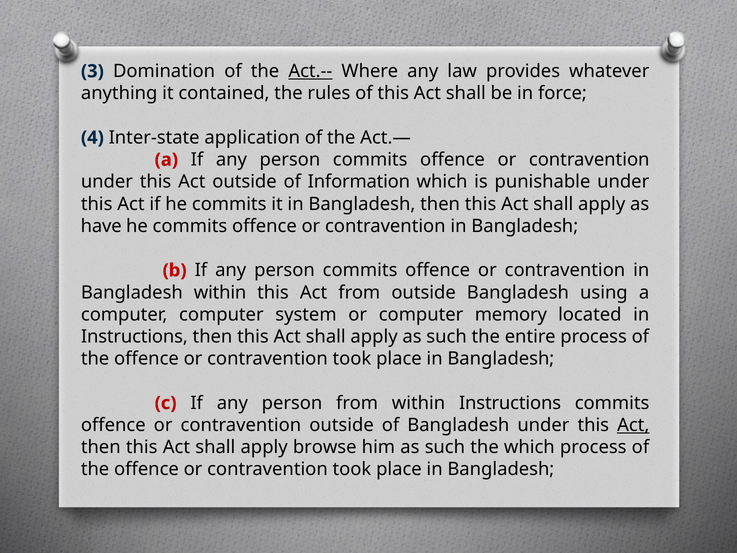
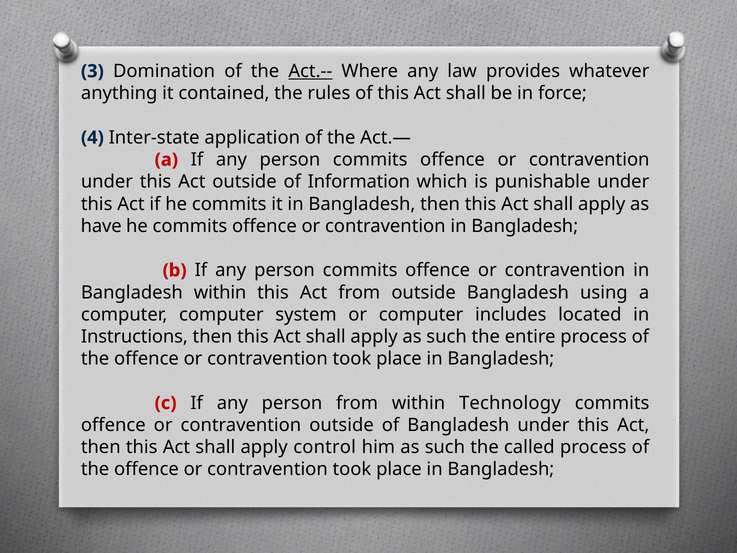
memory: memory -> includes
within Instructions: Instructions -> Technology
Act at (633, 425) underline: present -> none
browse: browse -> control
the which: which -> called
